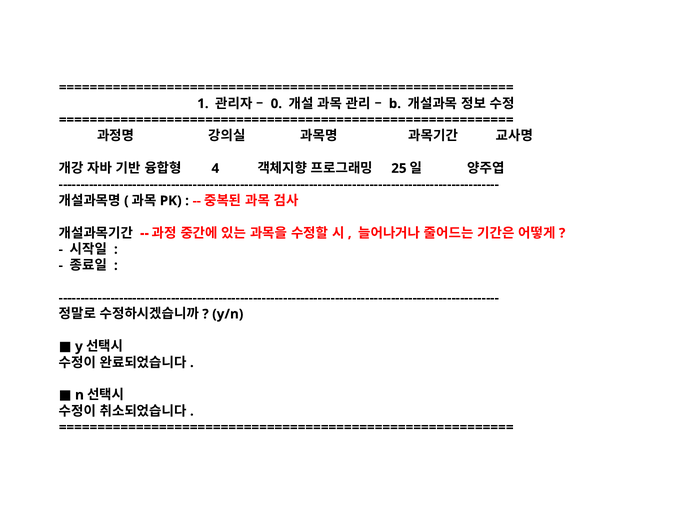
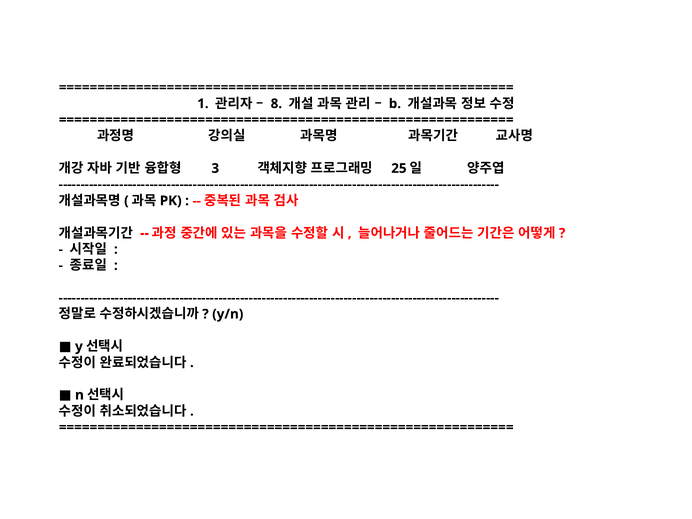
0: 0 -> 8
4: 4 -> 3
